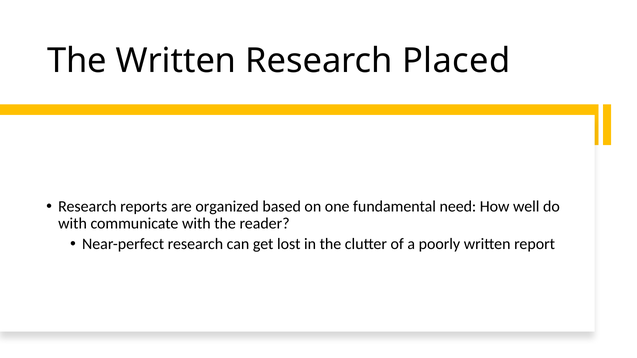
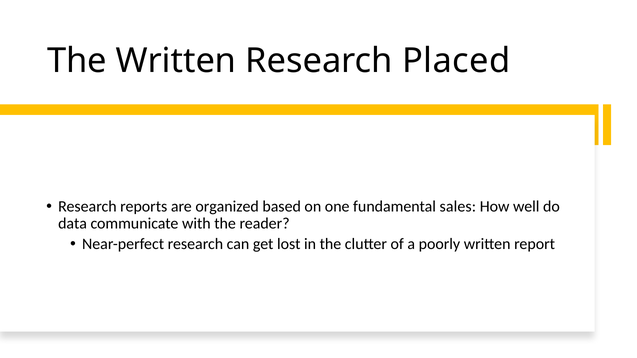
need: need -> sales
with at (73, 224): with -> data
